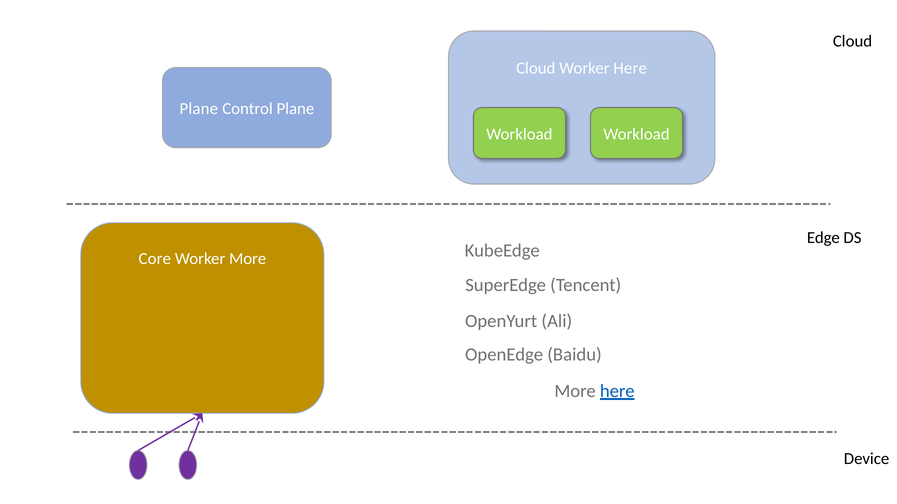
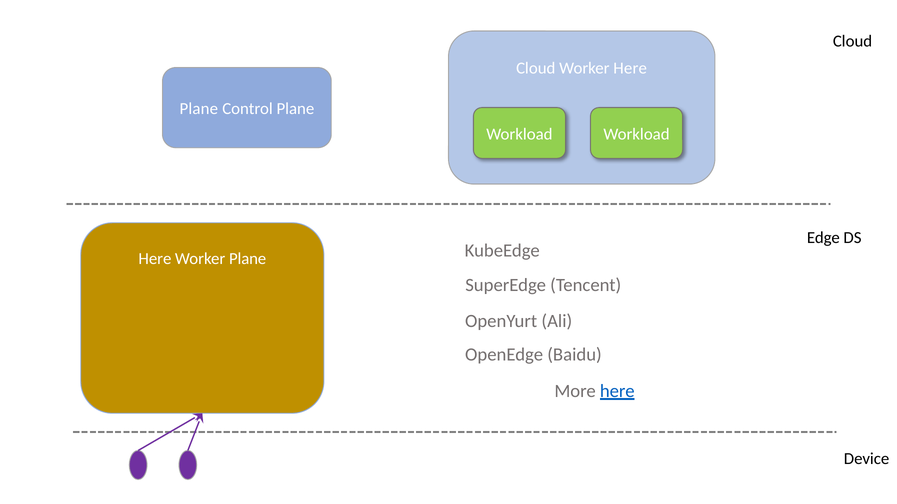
Core at (155, 259): Core -> Here
Worker More: More -> Plane
